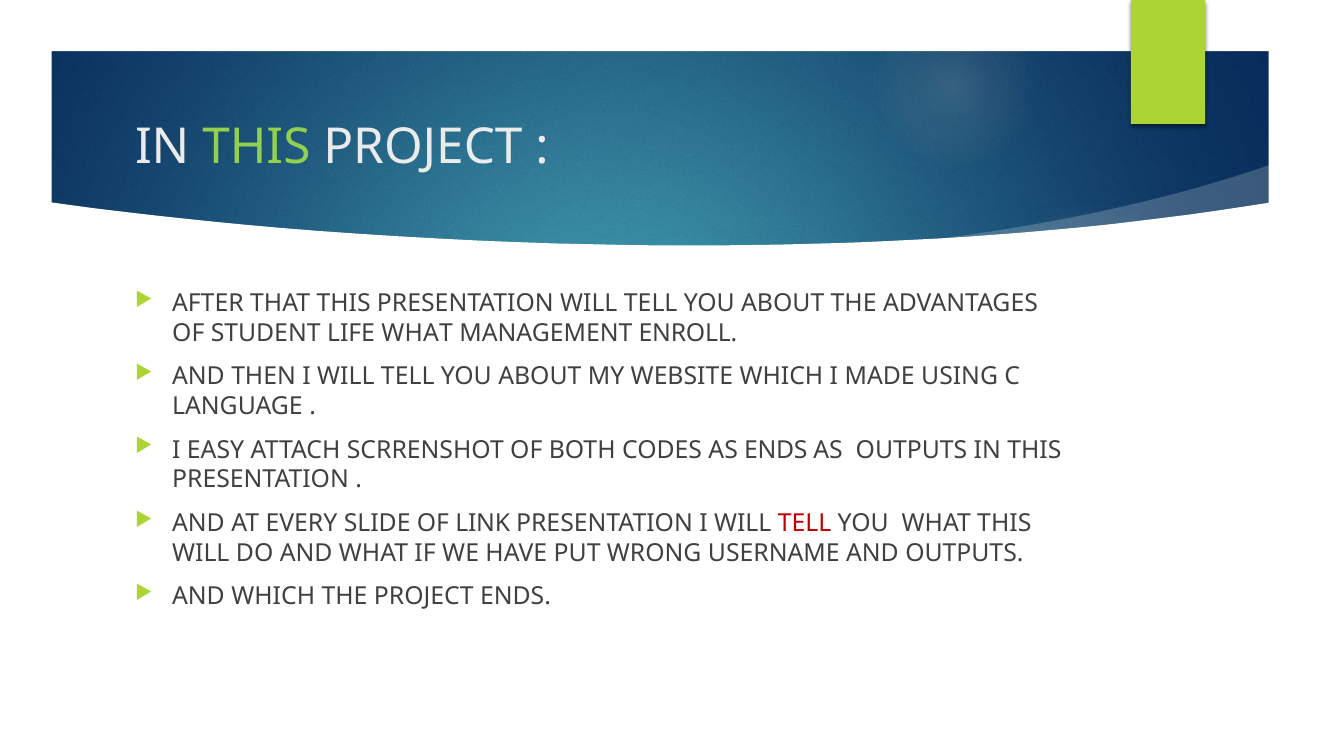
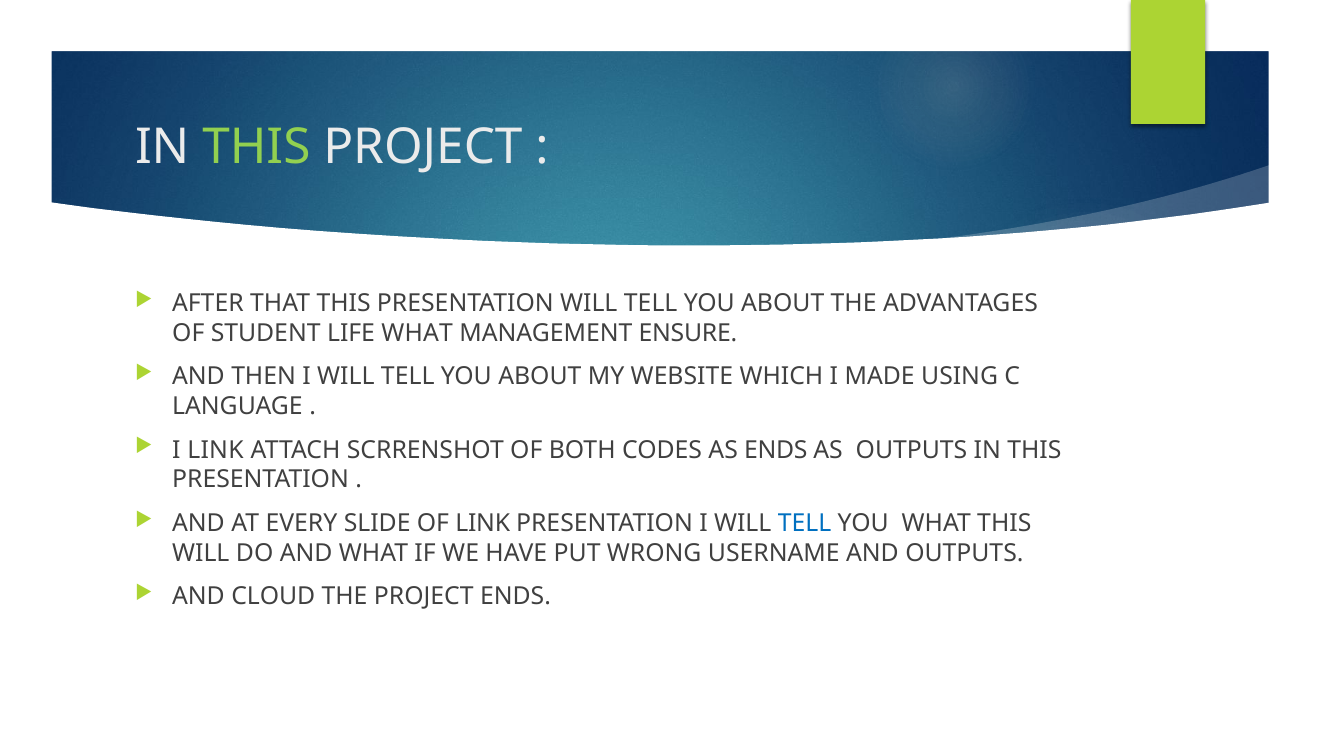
ENROLL: ENROLL -> ENSURE
I EASY: EASY -> LINK
TELL at (805, 523) colour: red -> blue
AND WHICH: WHICH -> CLOUD
